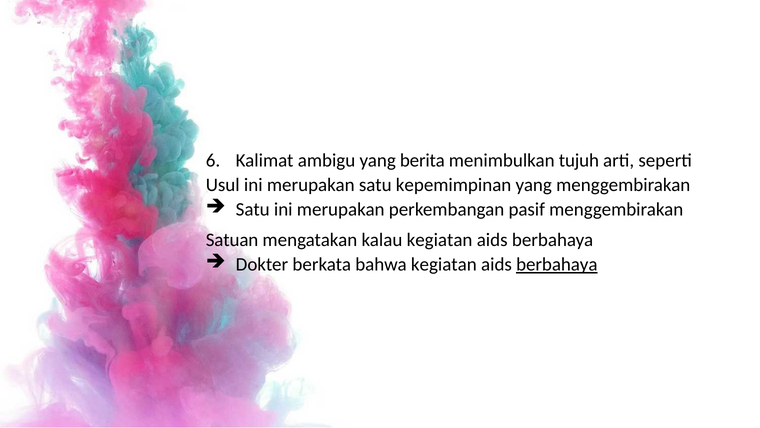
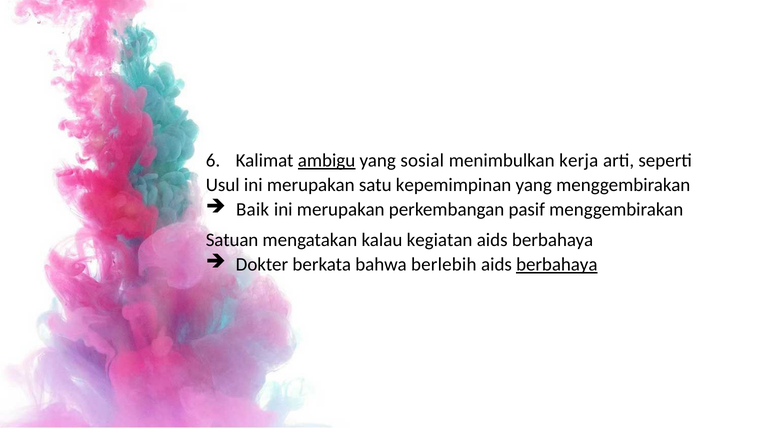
ambigu underline: none -> present
berita: berita -> sosial
tujuh: tujuh -> kerja
Satu at (253, 209): Satu -> Baik
bahwa kegiatan: kegiatan -> berlebih
